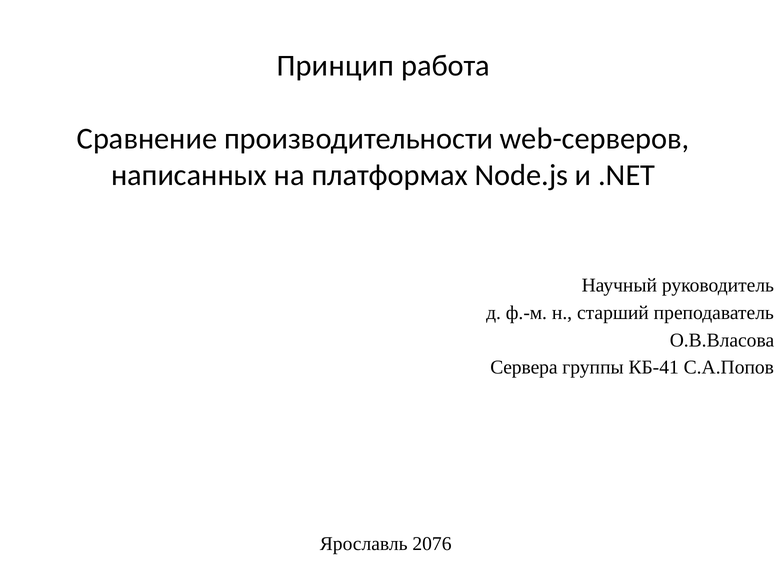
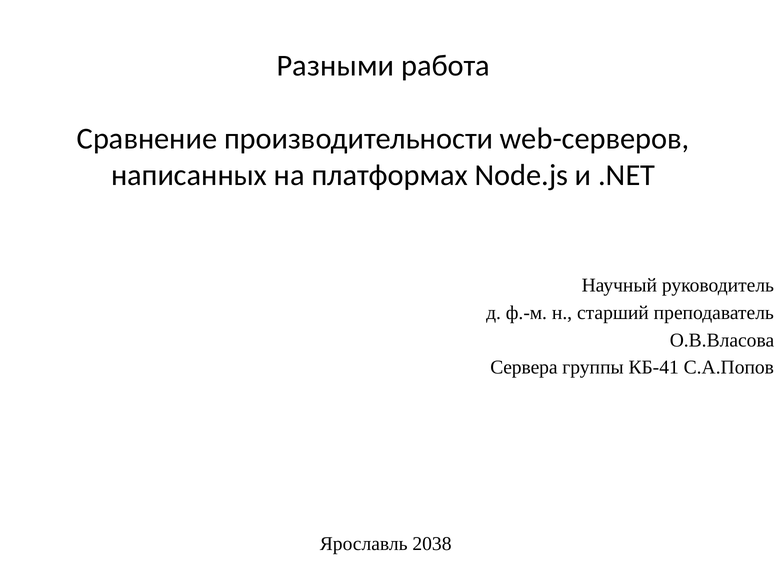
Принцип: Принцип -> Разными
2076: 2076 -> 2038
